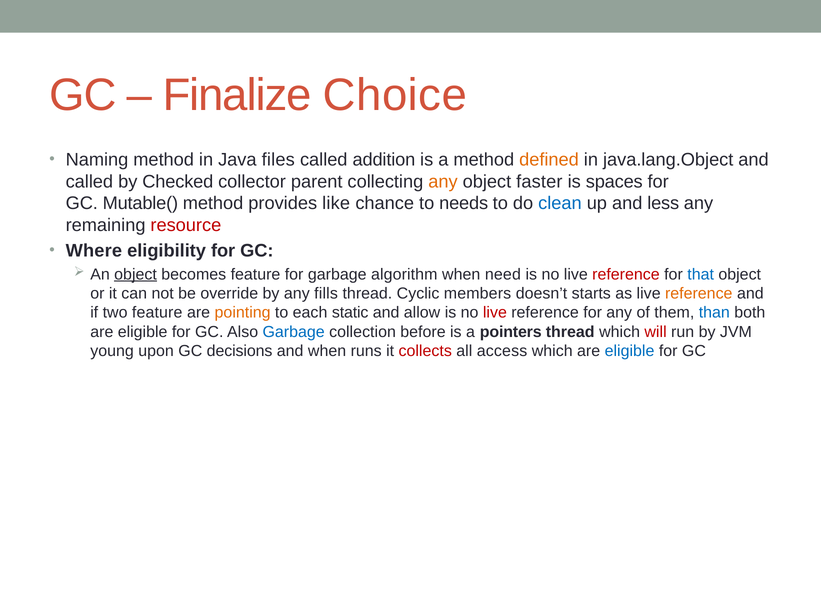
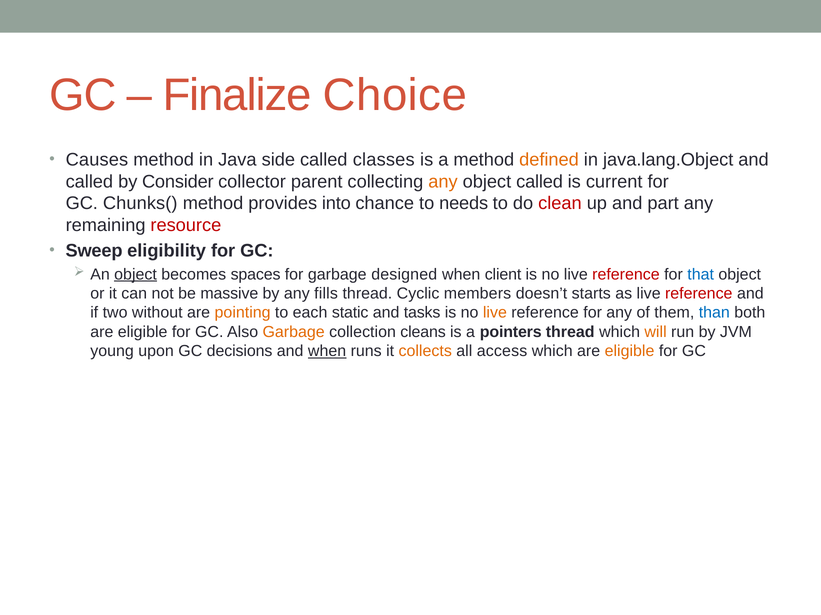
Naming: Naming -> Causes
files: files -> side
addition: addition -> classes
Checked: Checked -> Consider
object faster: faster -> called
spaces: spaces -> current
Mutable(: Mutable( -> Chunks(
like: like -> into
clean colour: blue -> red
less: less -> part
Where: Where -> Sweep
becomes feature: feature -> spaces
algorithm: algorithm -> designed
need: need -> client
override: override -> massive
reference at (699, 294) colour: orange -> red
two feature: feature -> without
allow: allow -> tasks
live at (495, 313) colour: red -> orange
Garbage at (294, 332) colour: blue -> orange
before: before -> cleans
will colour: red -> orange
when at (327, 351) underline: none -> present
collects colour: red -> orange
eligible at (630, 351) colour: blue -> orange
